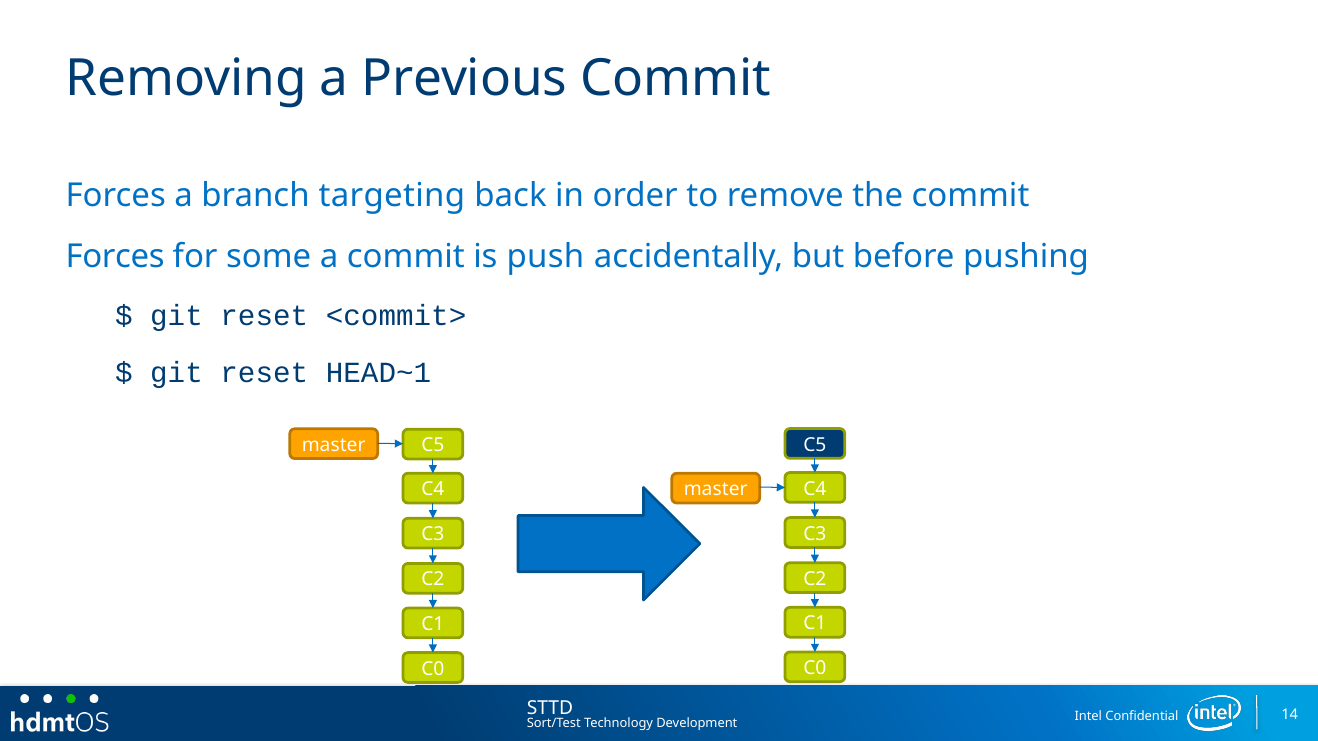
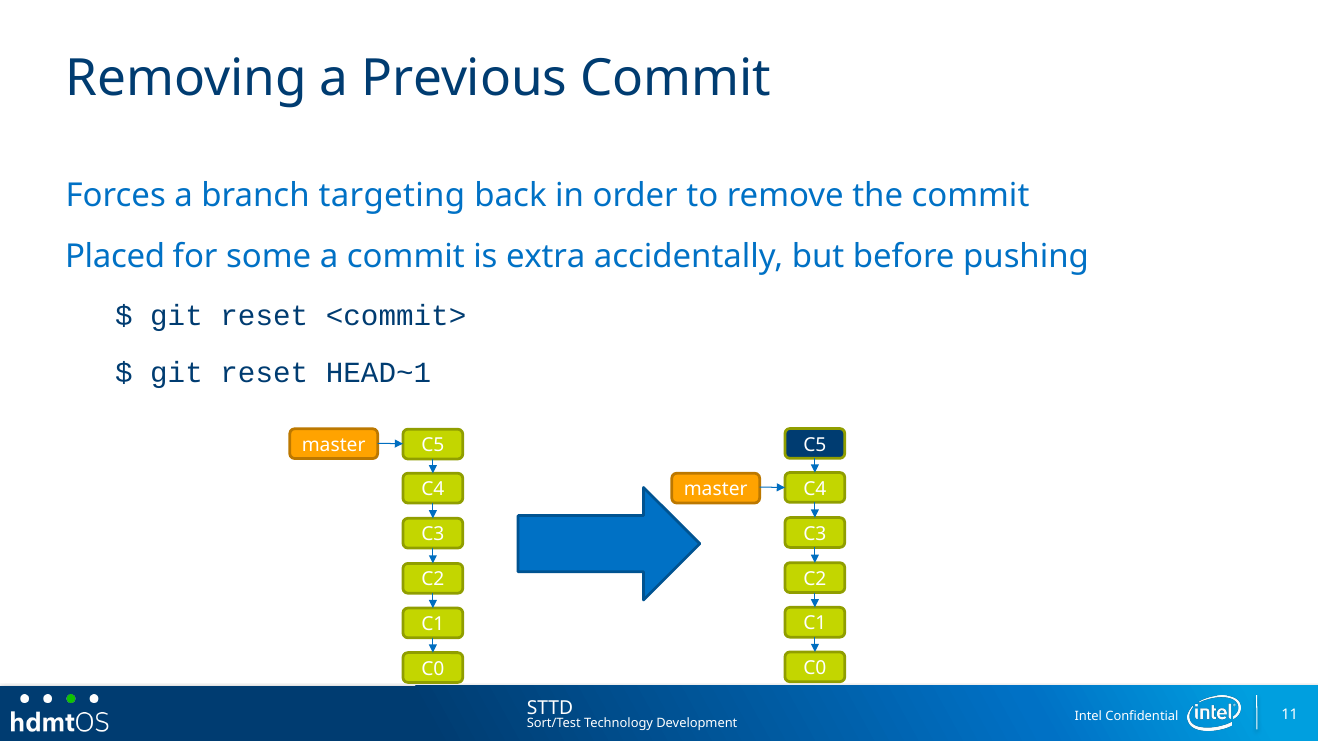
Forces at (115, 257): Forces -> Placed
push: push -> extra
14: 14 -> 11
